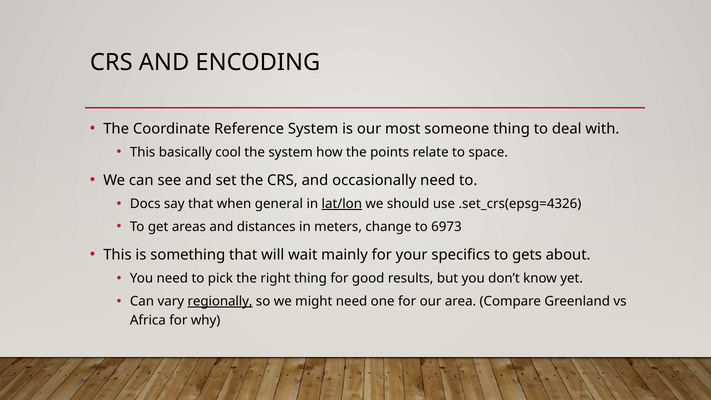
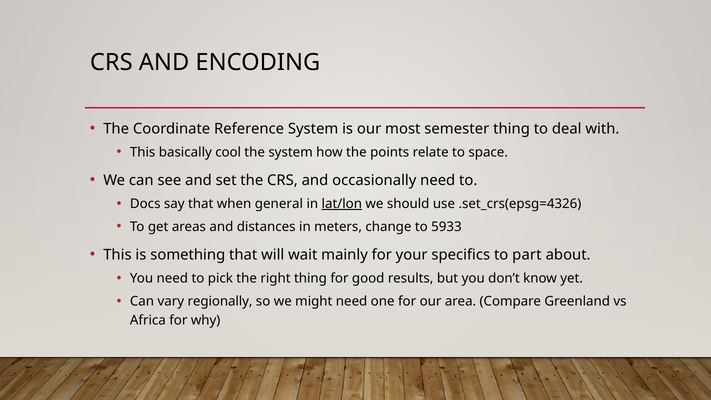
someone: someone -> semester
6973: 6973 -> 5933
gets: gets -> part
regionally underline: present -> none
